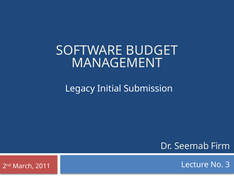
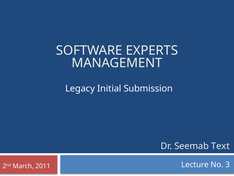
BUDGET: BUDGET -> EXPERTS
Firm: Firm -> Text
